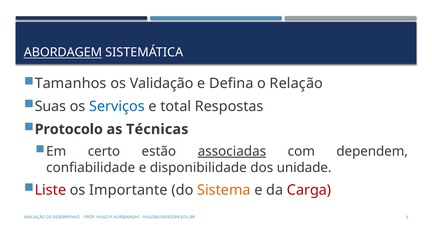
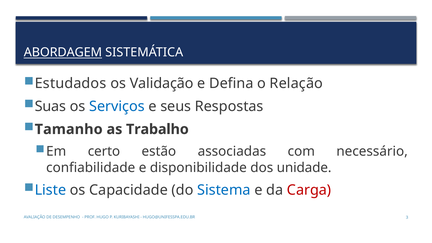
Tamanhos: Tamanhos -> Estudados
total: total -> seus
Protocolo: Protocolo -> Tamanho
Técnicas: Técnicas -> Trabalho
associadas underline: present -> none
dependem: dependem -> necessário
Liste colour: red -> blue
Importante: Importante -> Capacidade
Sistema colour: orange -> blue
